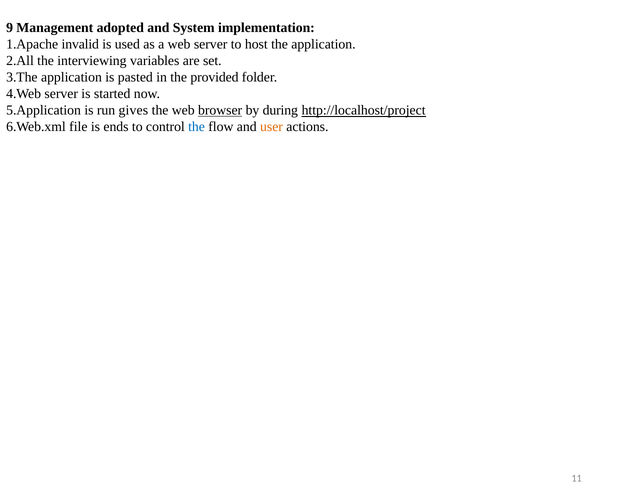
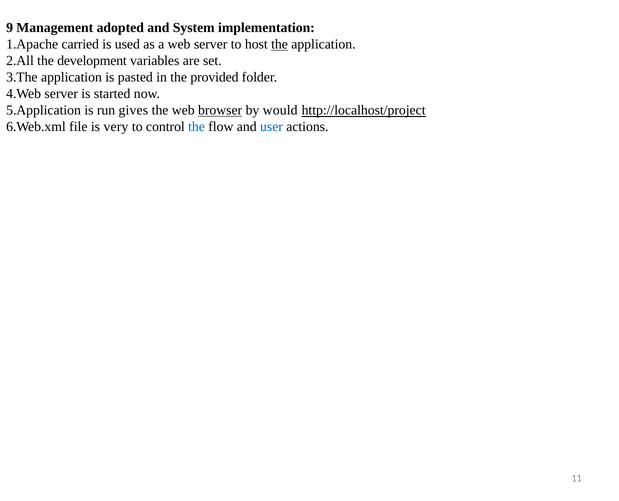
invalid: invalid -> carried
the at (279, 44) underline: none -> present
interviewing: interviewing -> development
during: during -> would
ends: ends -> very
user colour: orange -> blue
